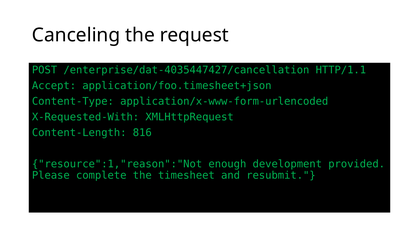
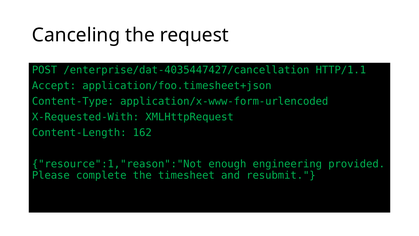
816: 816 -> 162
development: development -> engineering
